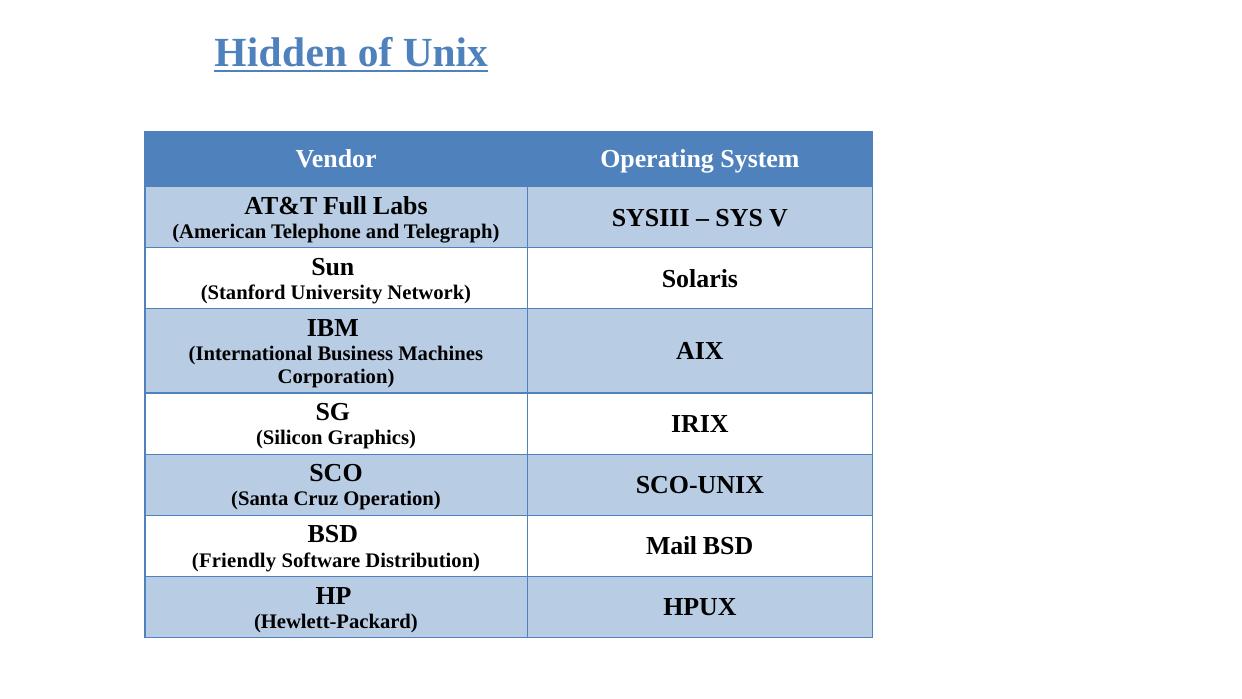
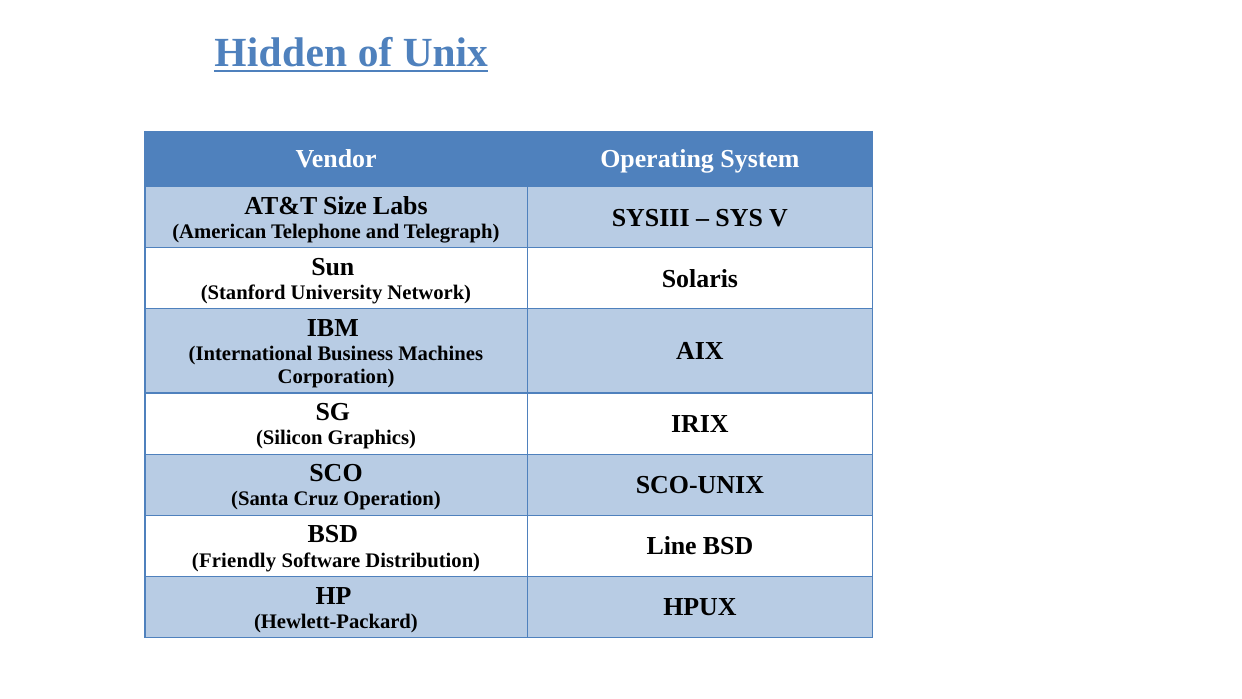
Full: Full -> Size
Mail: Mail -> Line
